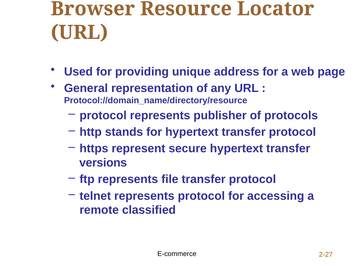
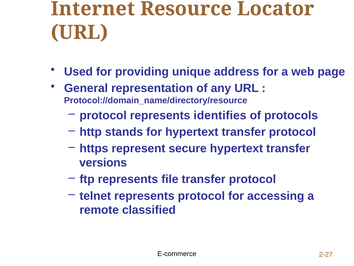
Browser: Browser -> Internet
publisher: publisher -> identifies
